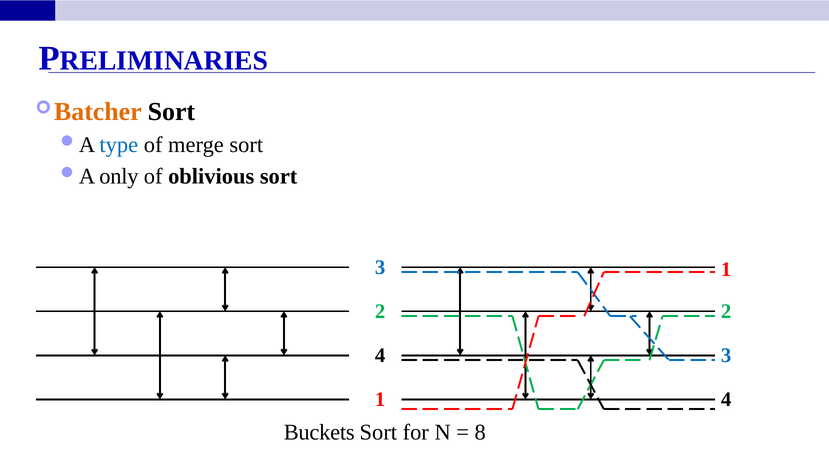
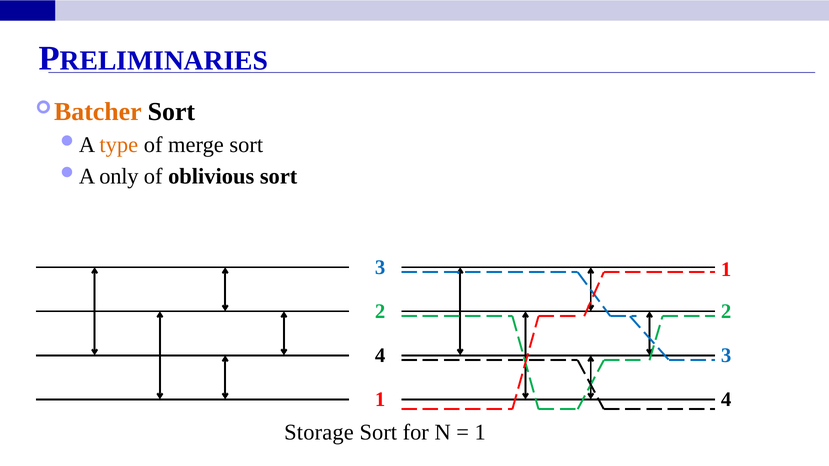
type colour: blue -> orange
Buckets: Buckets -> Storage
8 at (480, 432): 8 -> 1
